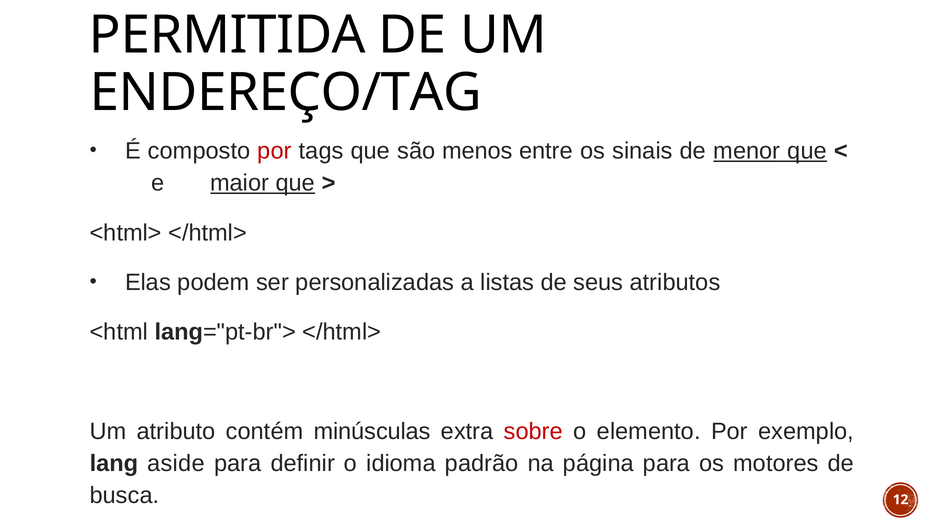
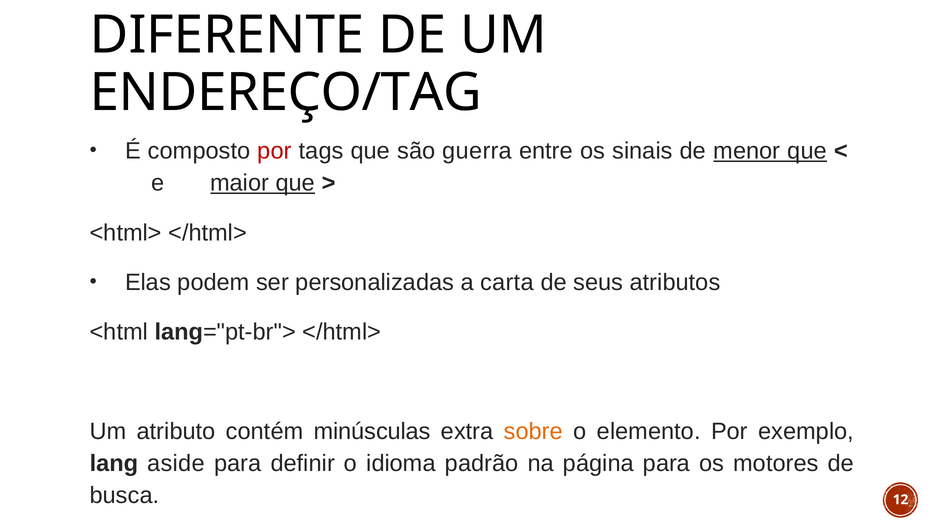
PERMITIDA: PERMITIDA -> DIFERENTE
menos: menos -> guerra
listas: listas -> carta
sobre colour: red -> orange
